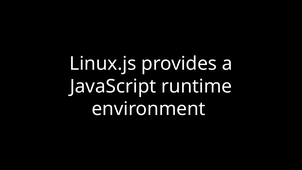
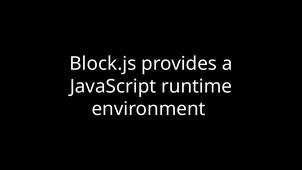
Linux.js: Linux.js -> Block.js
